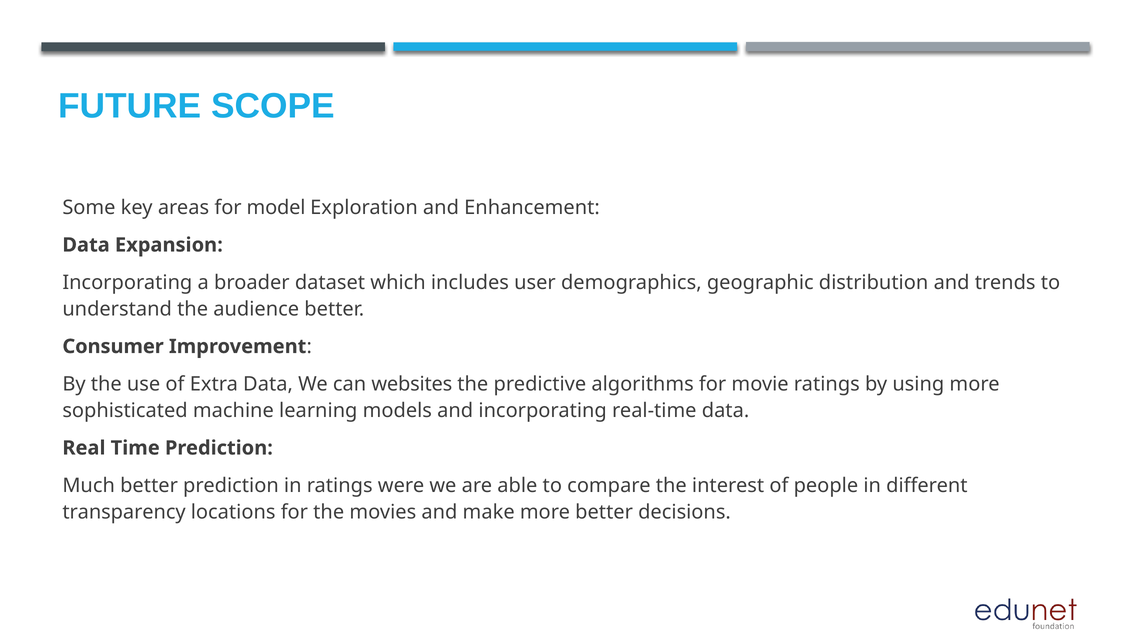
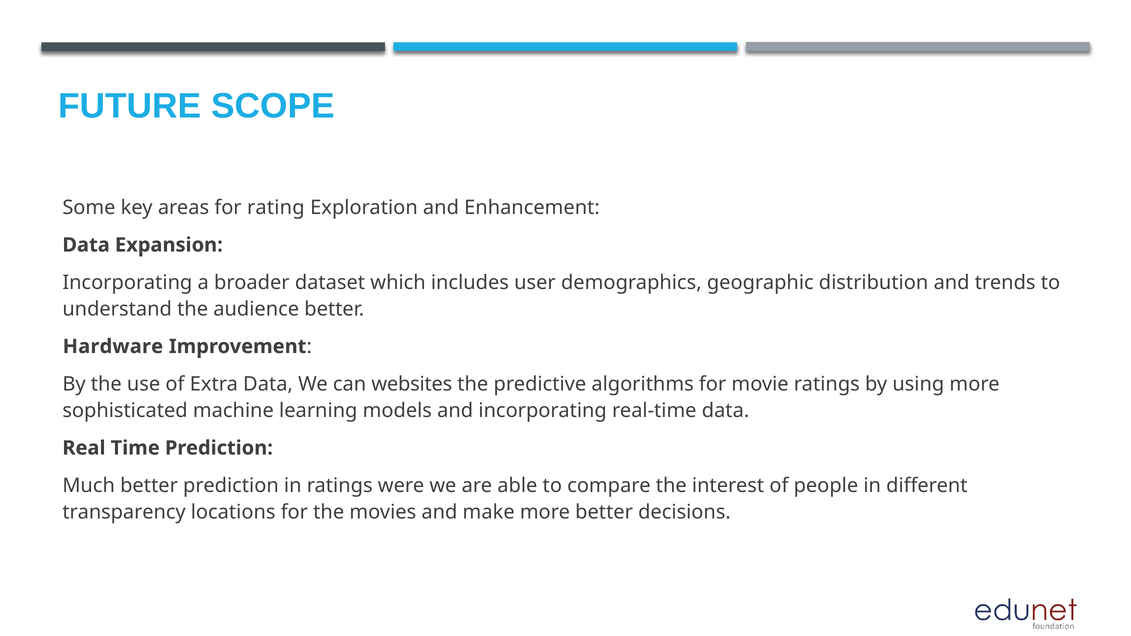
model: model -> rating
Consumer: Consumer -> Hardware
